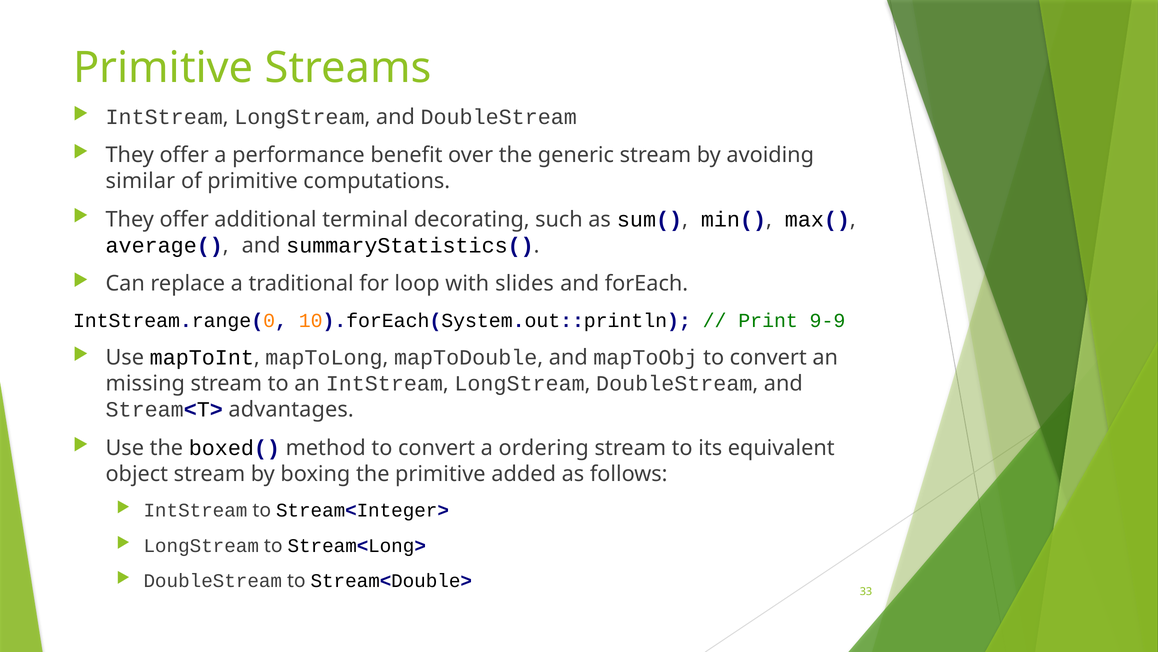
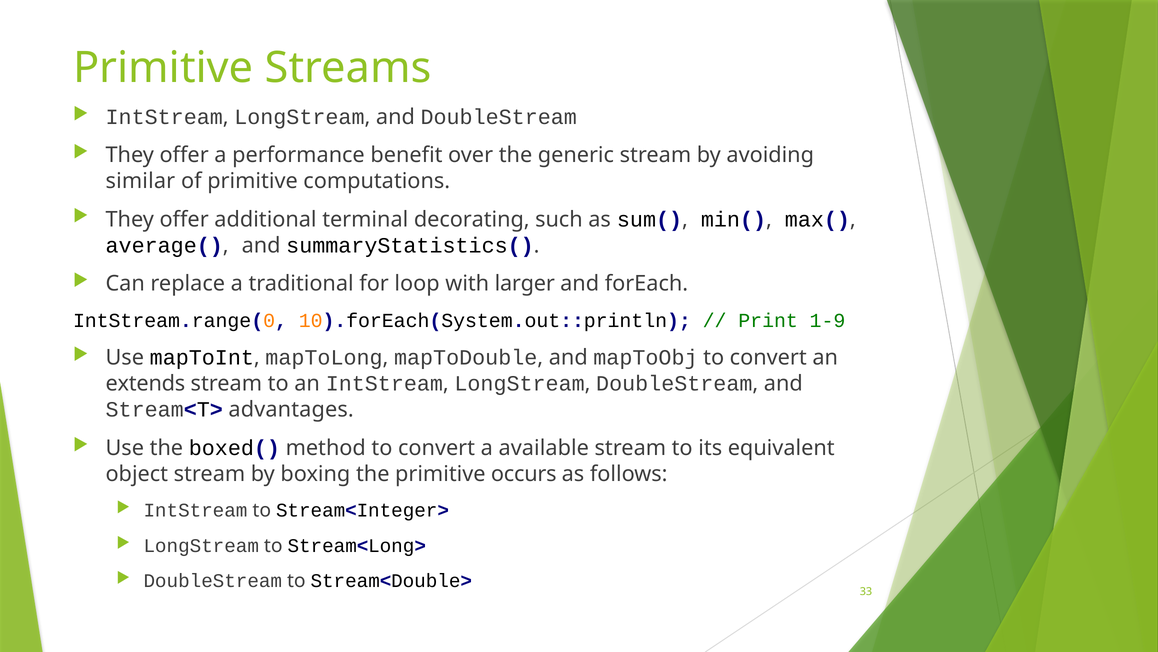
slides: slides -> larger
9-9: 9-9 -> 1-9
missing: missing -> extends
ordering: ordering -> available
added: added -> occurs
